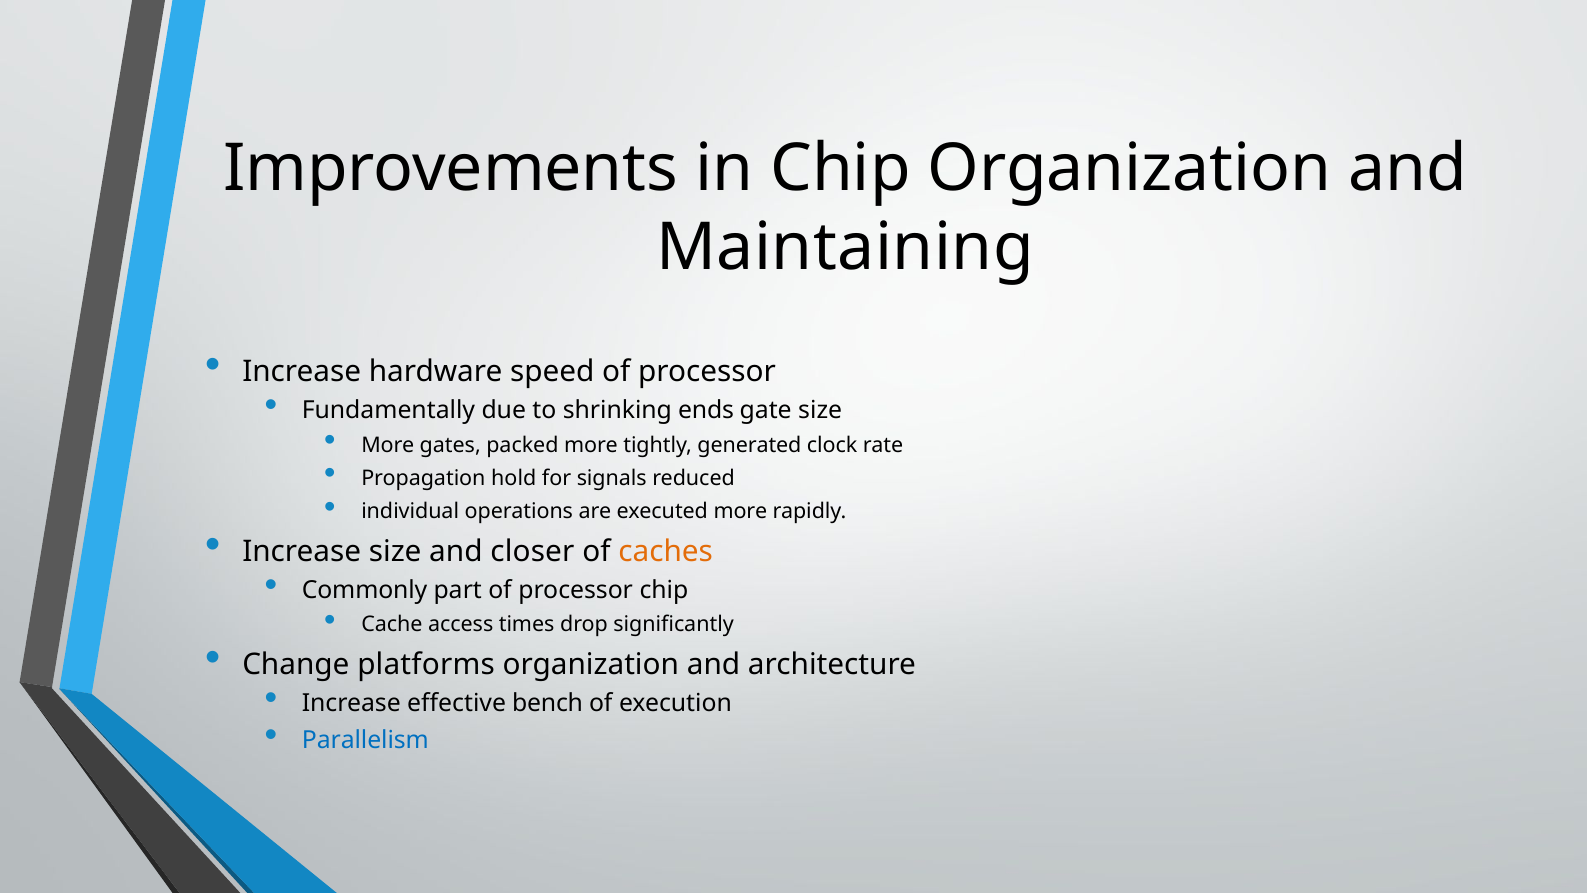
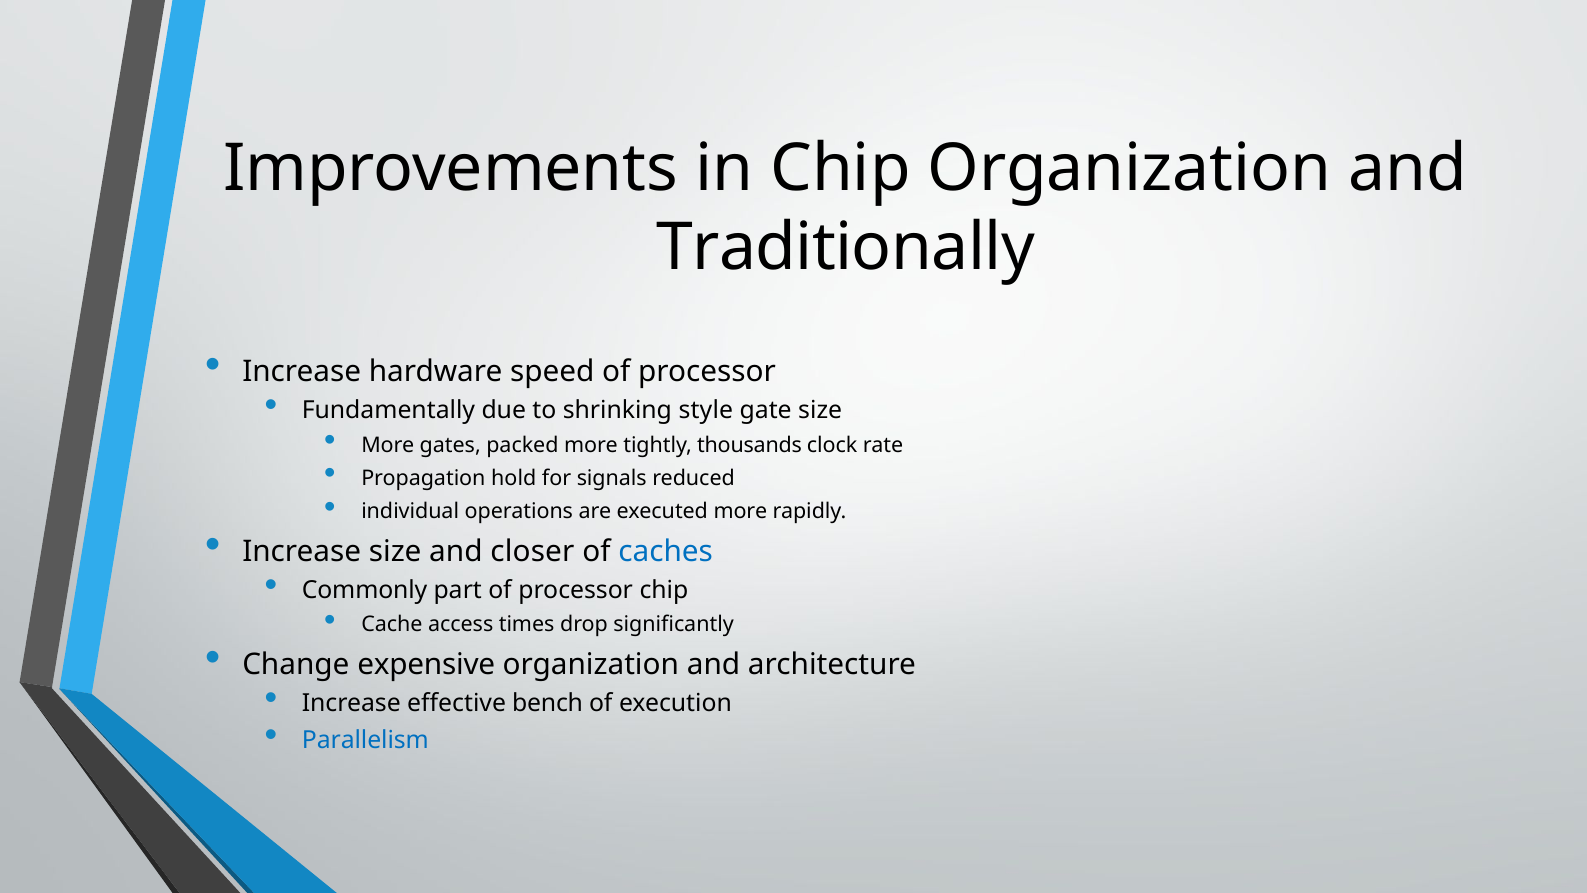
Maintaining: Maintaining -> Traditionally
ends: ends -> style
generated: generated -> thousands
caches colour: orange -> blue
platforms: platforms -> expensive
